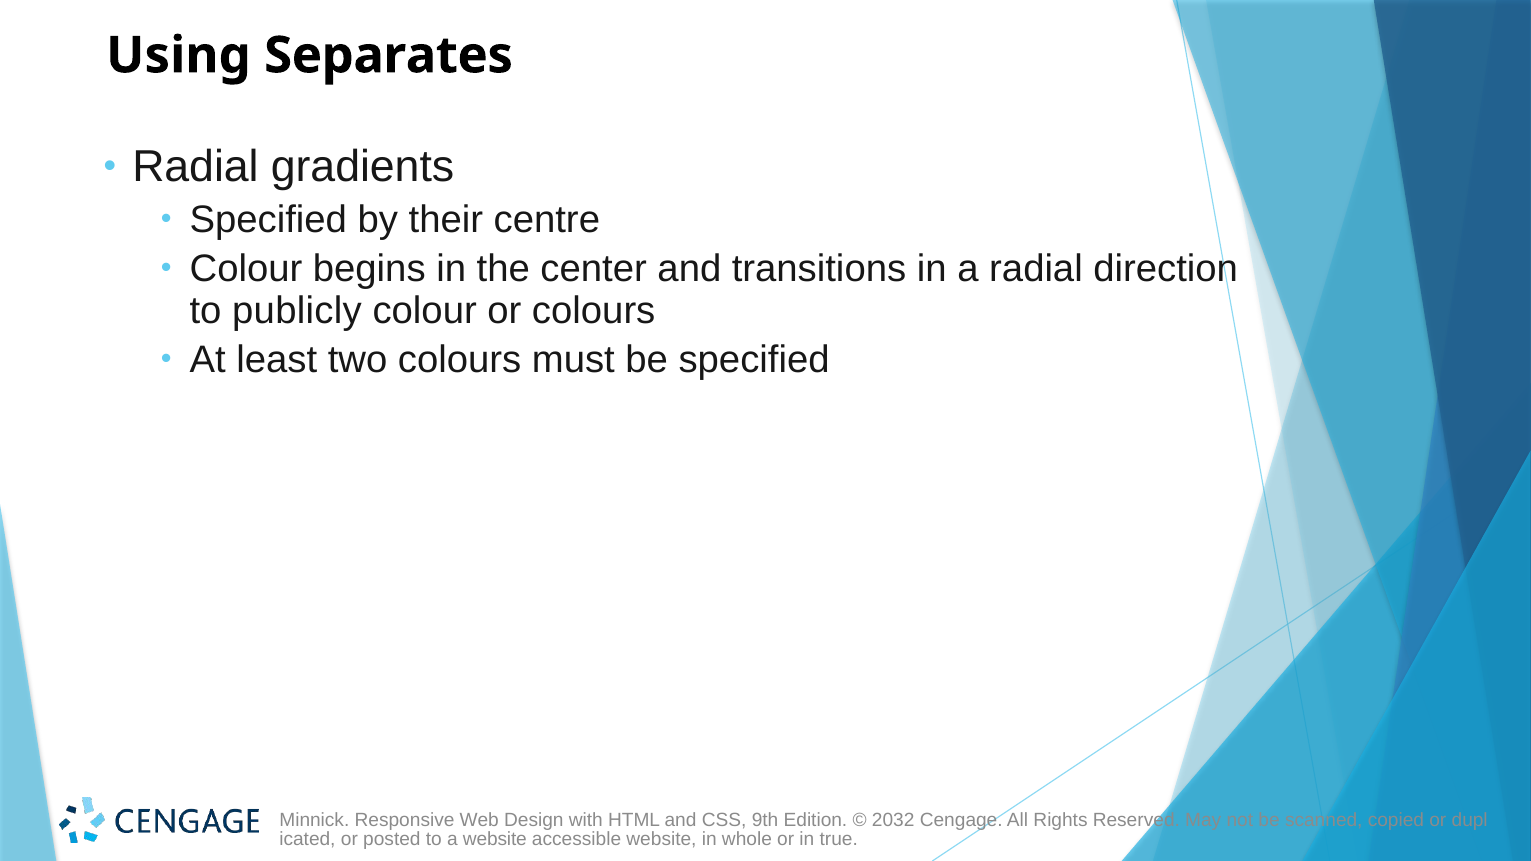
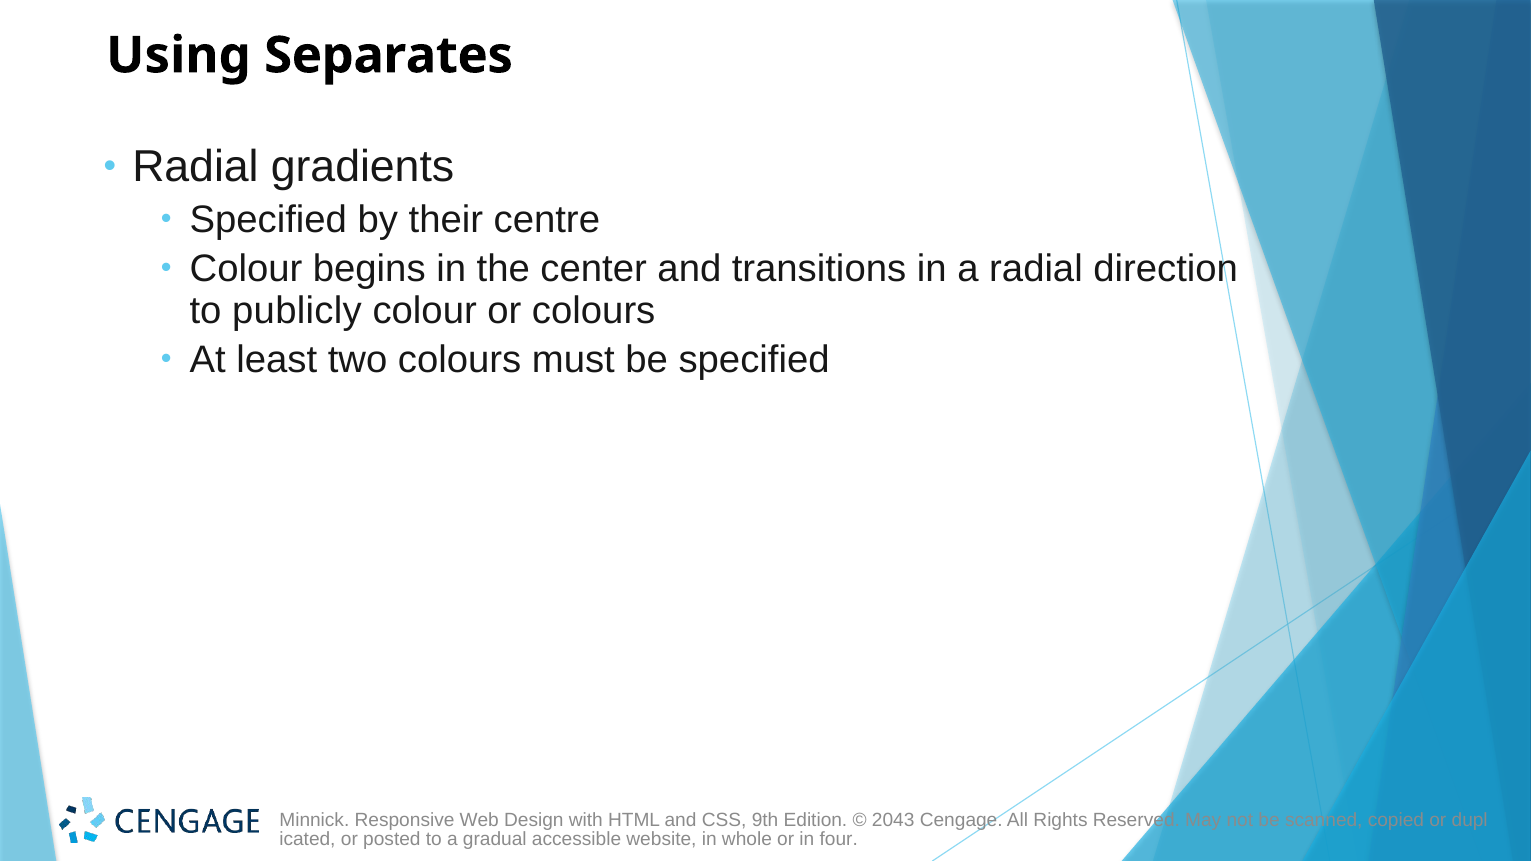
2032: 2032 -> 2043
a website: website -> gradual
true: true -> four
